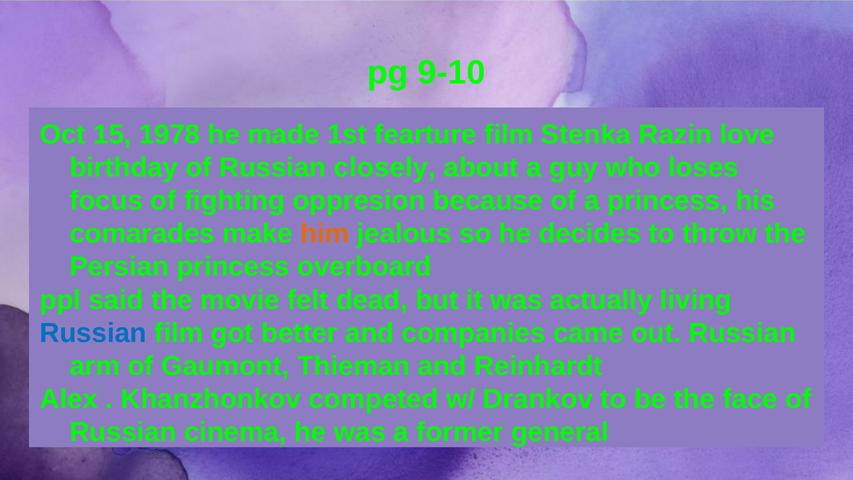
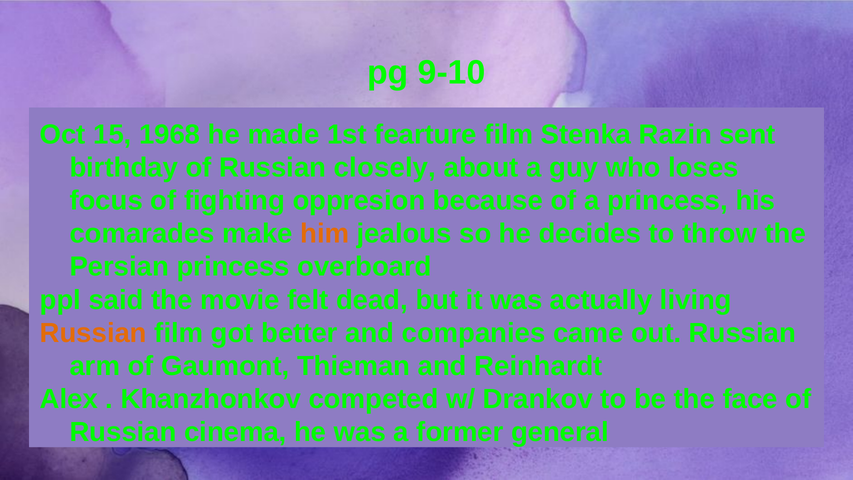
1978: 1978 -> 1968
love: love -> sent
Russian at (93, 333) colour: blue -> orange
